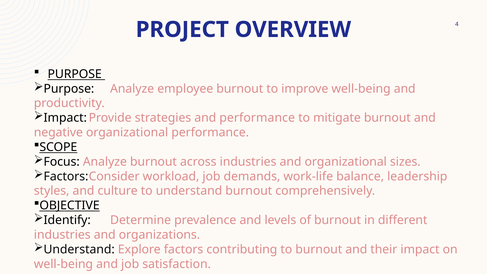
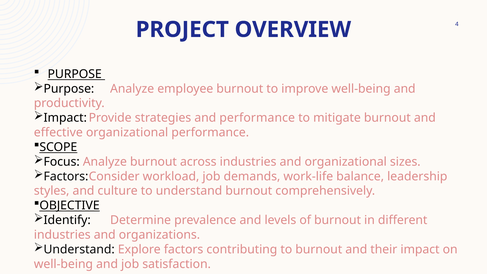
negative: negative -> effective
